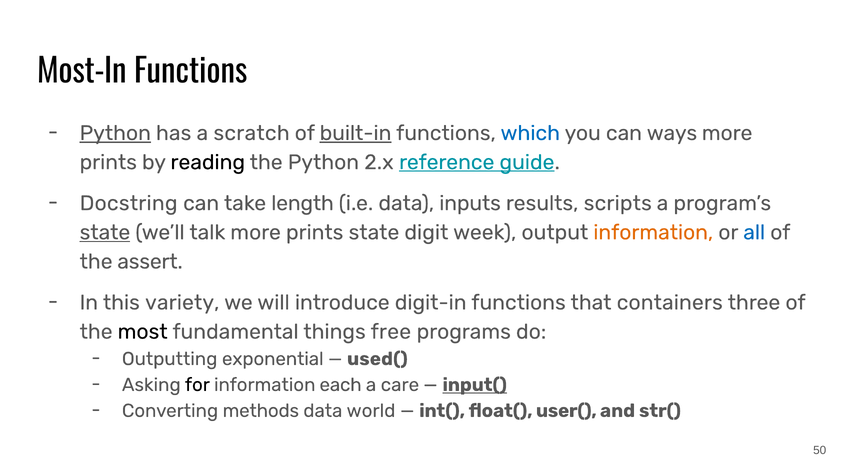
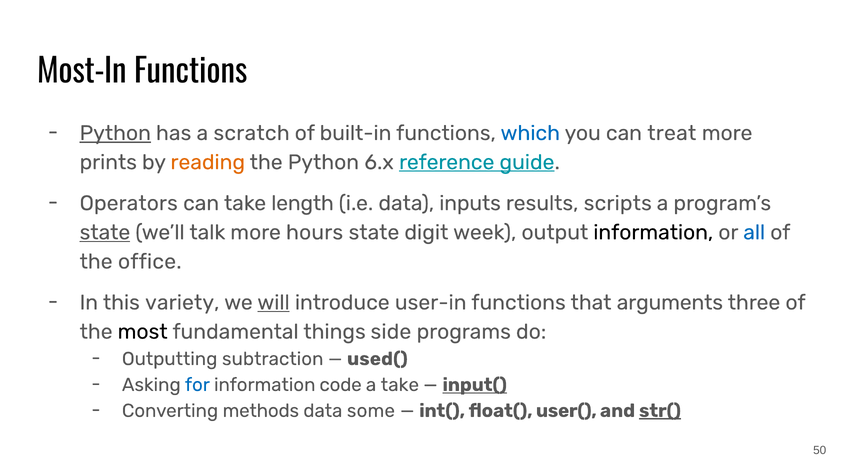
built-in underline: present -> none
ways: ways -> treat
reading colour: black -> orange
2.x: 2.x -> 6.x
Docstring: Docstring -> Operators
talk more prints: prints -> hours
information at (653, 232) colour: orange -> black
assert: assert -> office
will underline: none -> present
digit-in: digit-in -> user-in
containers: containers -> arguments
free: free -> side
exponential: exponential -> subtraction
for colour: black -> blue
each: each -> code
a care: care -> take
world: world -> some
str( underline: none -> present
